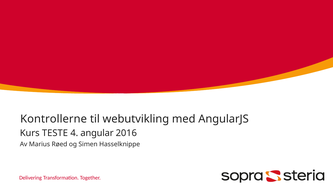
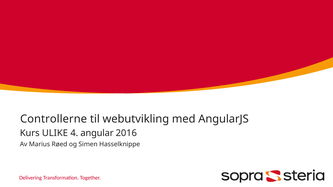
Kontrollerne: Kontrollerne -> Controllerne
TESTE: TESTE -> ULIKE
